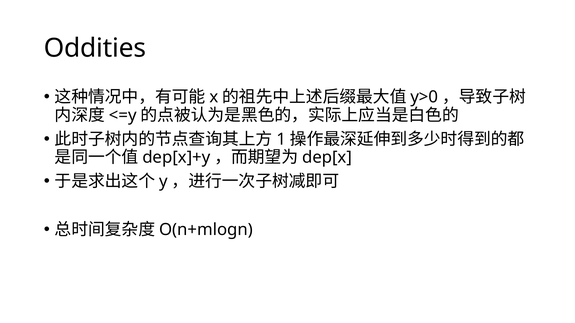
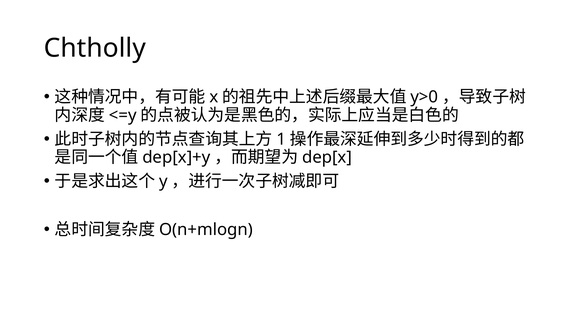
Oddities: Oddities -> Chtholly
